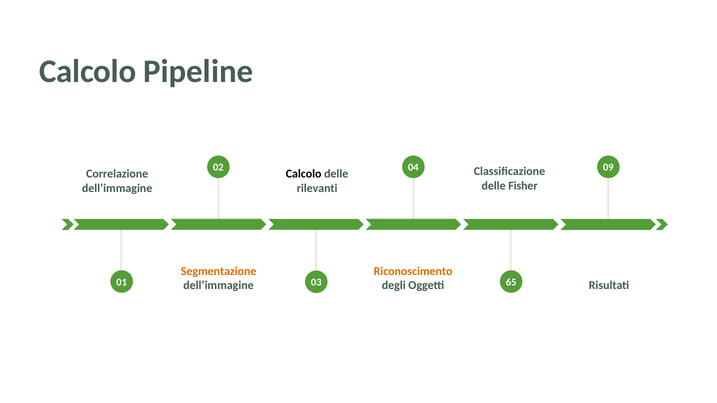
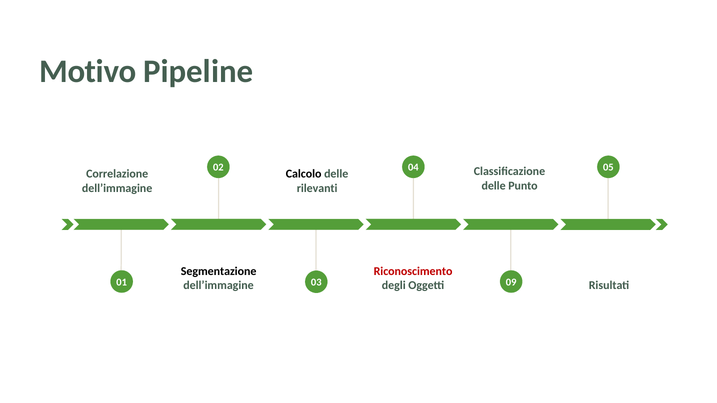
Calcolo at (88, 72): Calcolo -> Motivo
09: 09 -> 05
Fisher: Fisher -> Punto
Segmentazione colour: orange -> black
Riconoscimento colour: orange -> red
65: 65 -> 09
